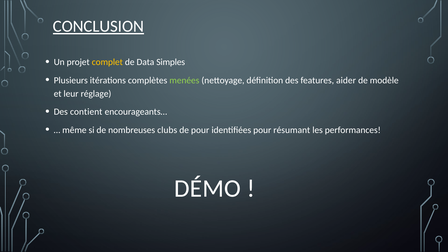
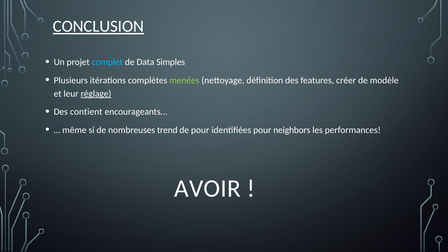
complet colour: yellow -> light blue
aider: aider -> créer
réglage underline: none -> present
clubs: clubs -> trend
résumant: résumant -> neighbors
DÉMO: DÉMO -> AVOIR
